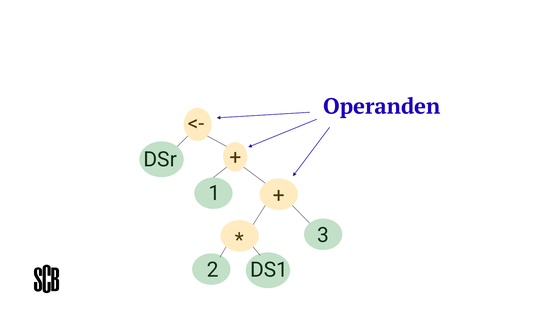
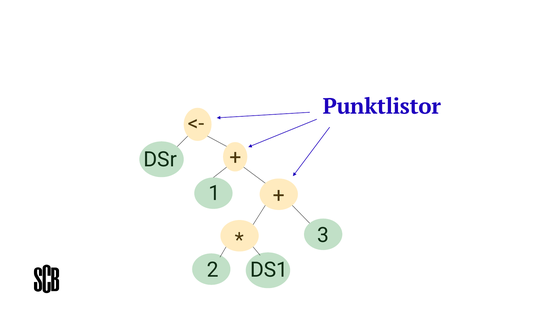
Operanden: Operanden -> Punktlistor
